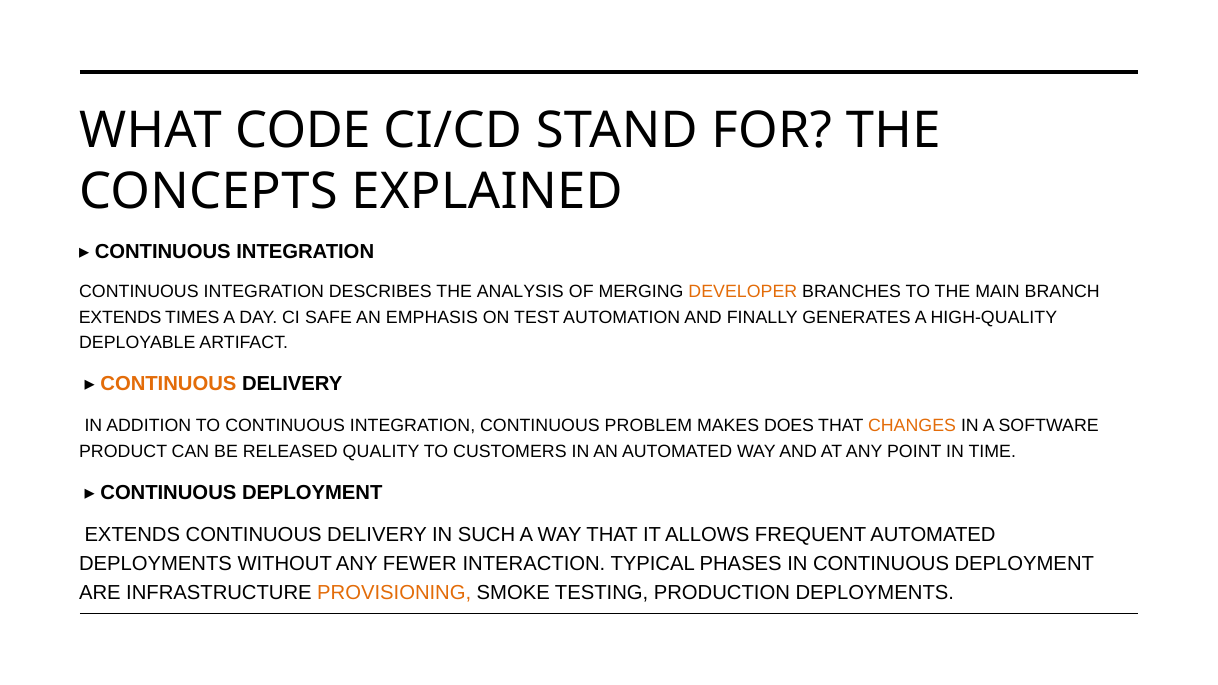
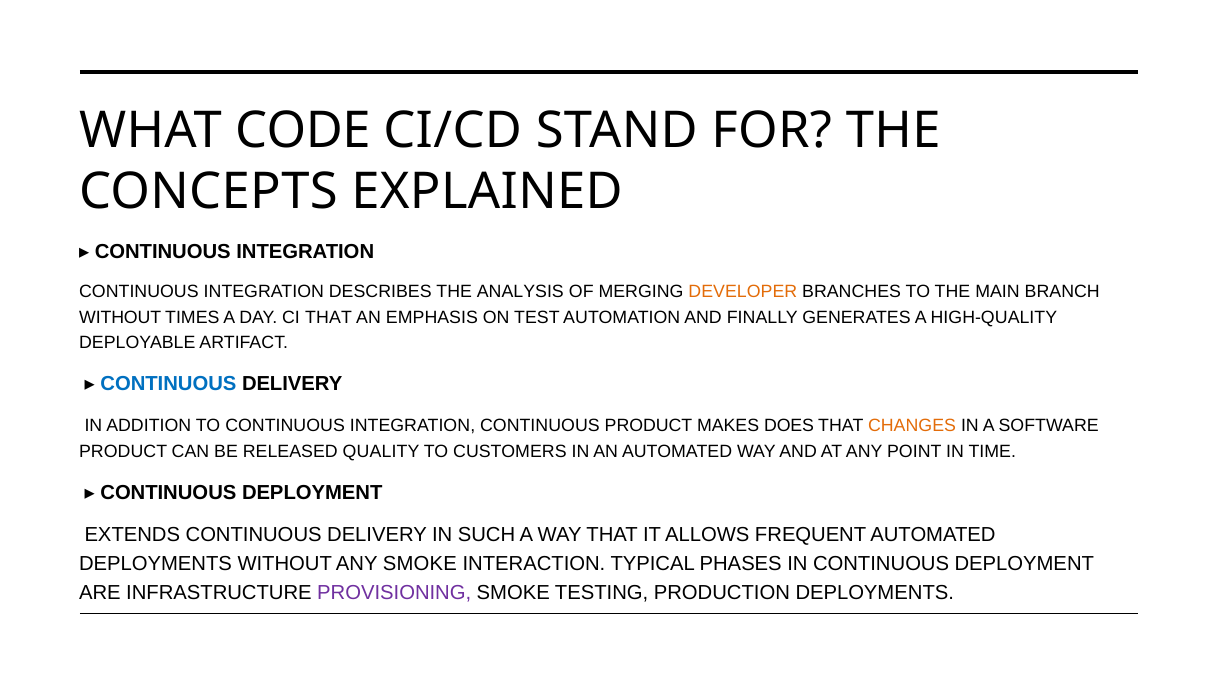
EXTENDS at (120, 317): EXTENDS -> WITHOUT
CI SAFE: SAFE -> THAT
CONTINUOUS at (168, 383) colour: orange -> blue
CONTINUOUS PROBLEM: PROBLEM -> PRODUCT
ANY FEWER: FEWER -> SMOKE
PROVISIONING colour: orange -> purple
